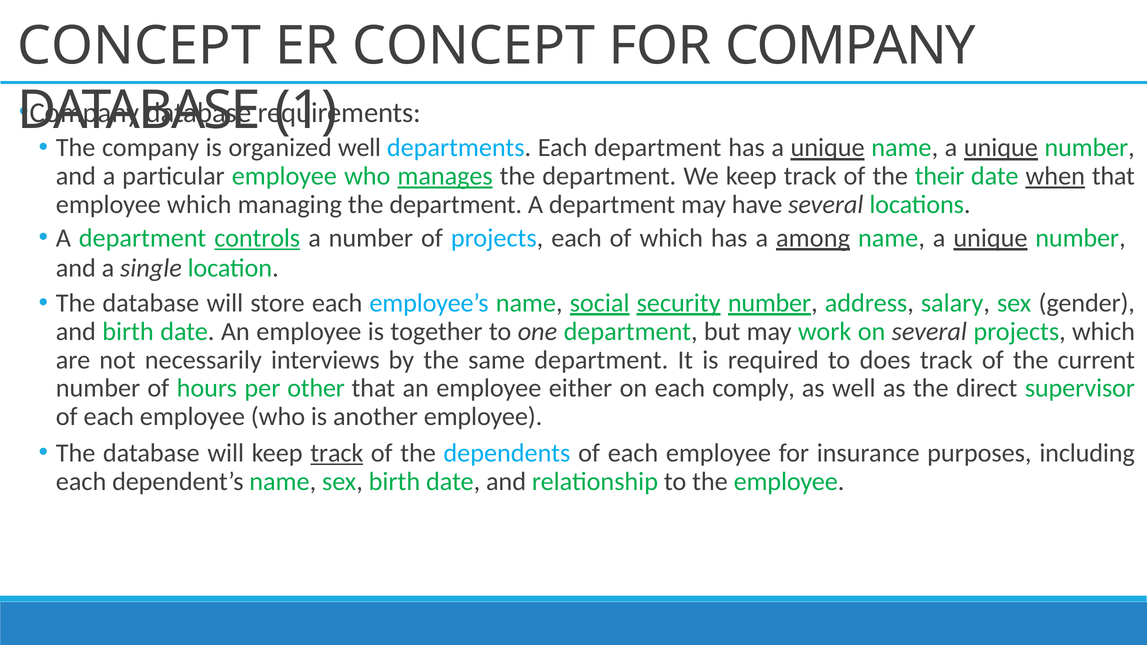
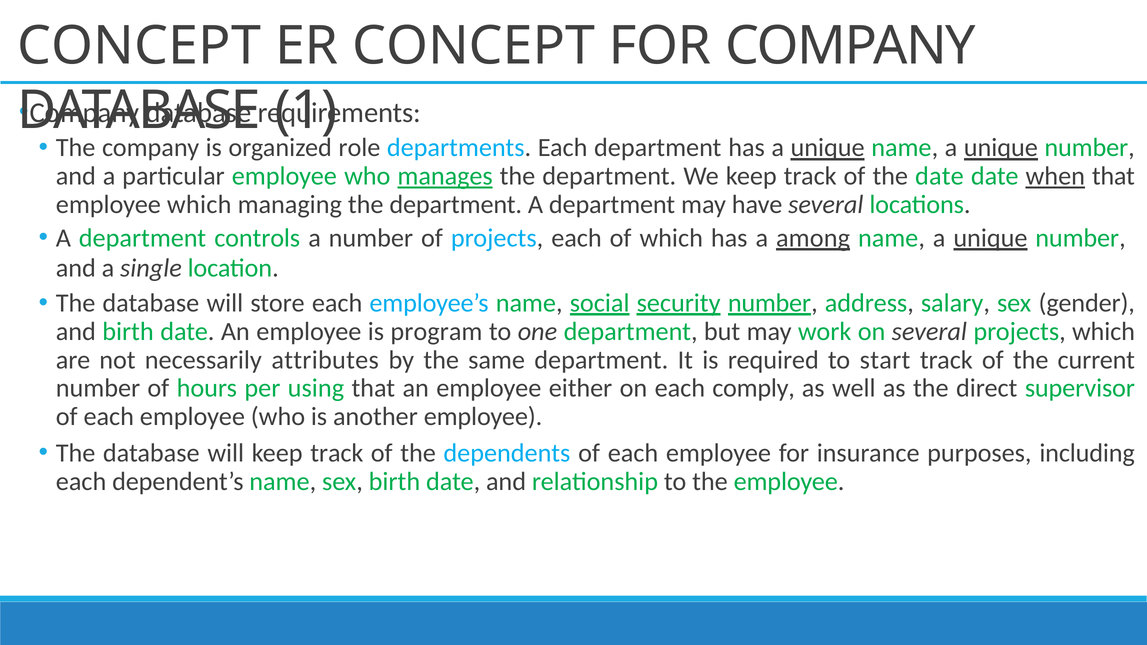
organized well: well -> role
the their: their -> date
controls underline: present -> none
together: together -> program
interviews: interviews -> attributes
does: does -> start
other: other -> using
track at (337, 453) underline: present -> none
